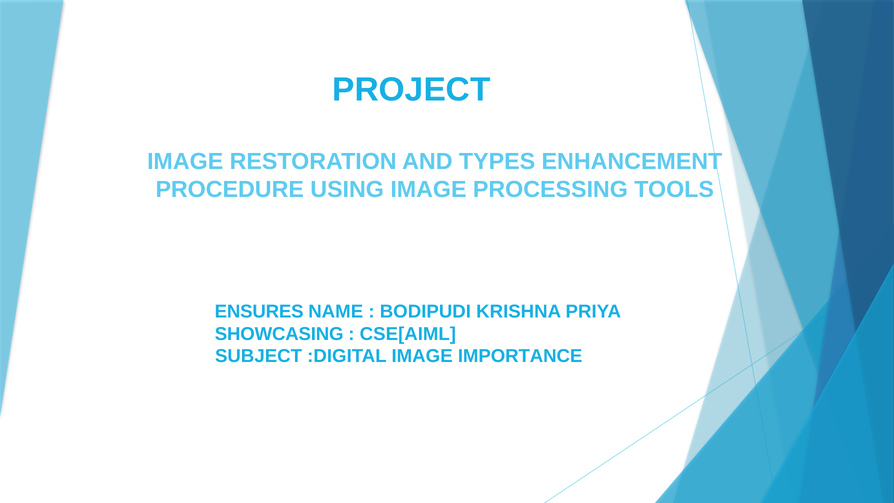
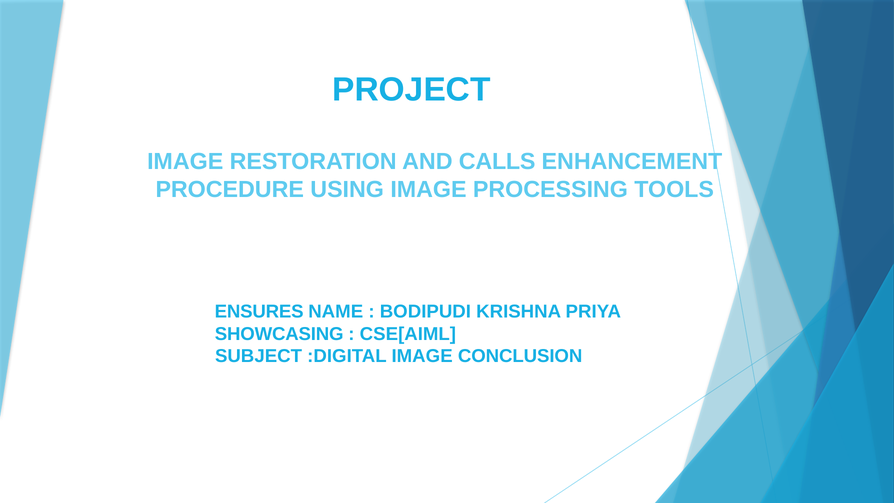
TYPES: TYPES -> CALLS
IMPORTANCE: IMPORTANCE -> CONCLUSION
